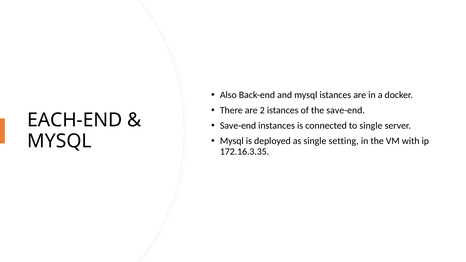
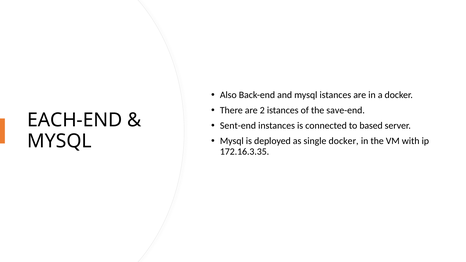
Save-end at (238, 126): Save-end -> Sent-end
to single: single -> based
single setting: setting -> docker
